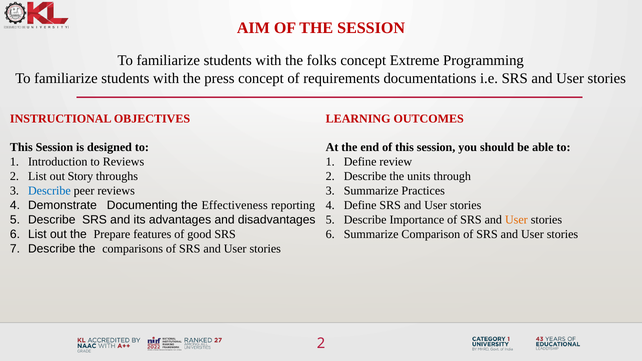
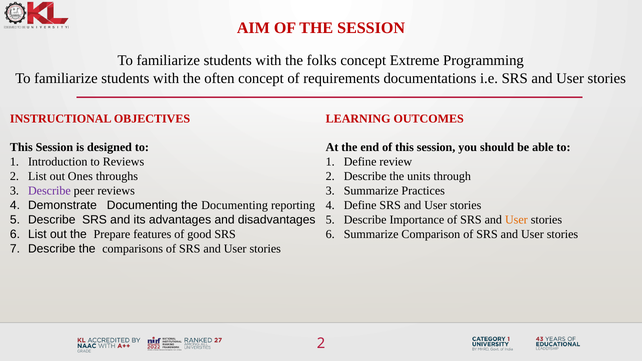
press: press -> often
Story: Story -> Ones
Describe at (49, 191) colour: blue -> purple
the Effectiveness: Effectiveness -> Documenting
